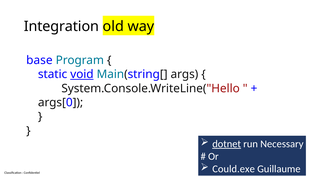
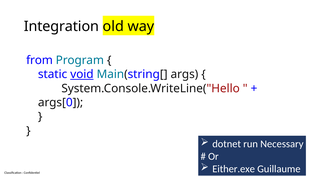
base: base -> from
dotnet underline: present -> none
Could.exe: Could.exe -> Either.exe
